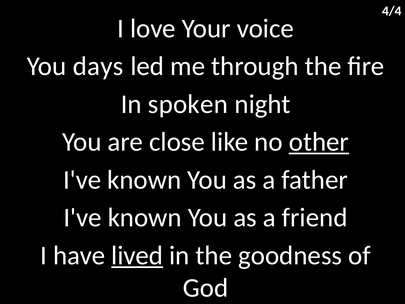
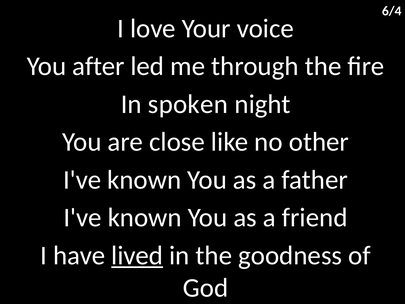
4/4: 4/4 -> 6/4
days: days -> after
other underline: present -> none
